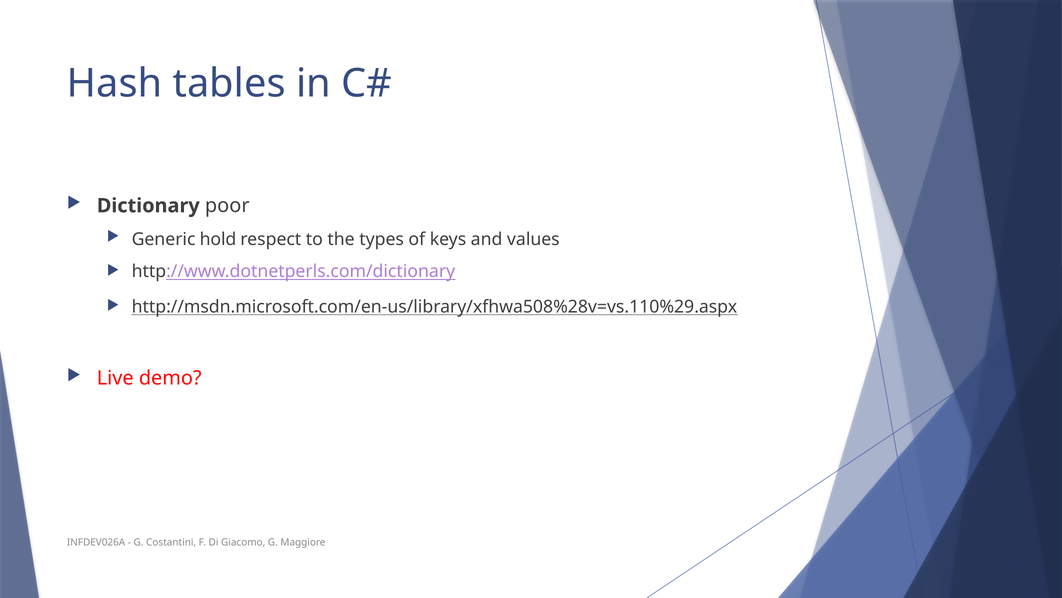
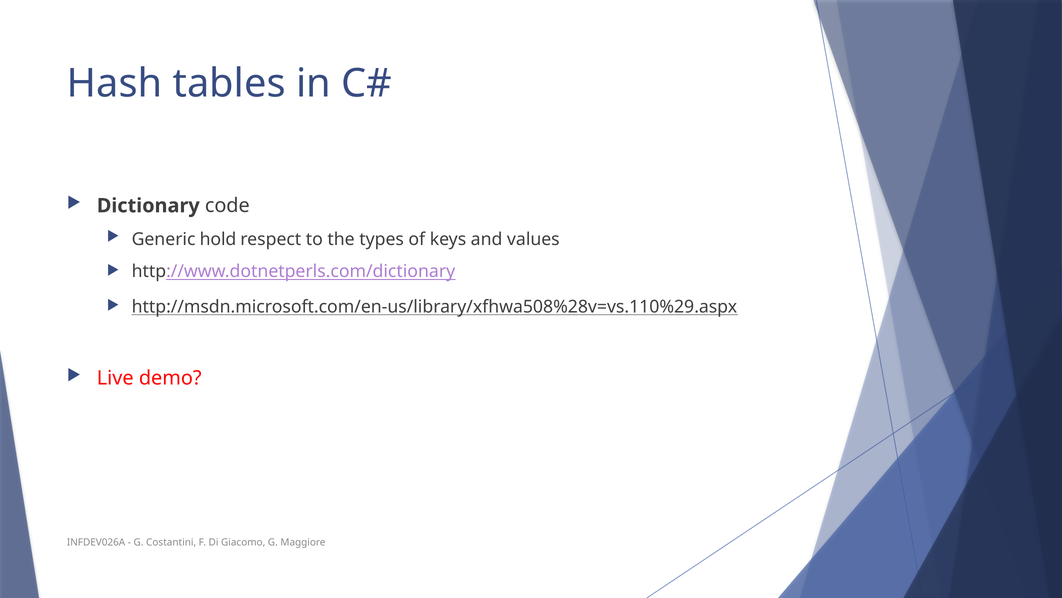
poor: poor -> code
